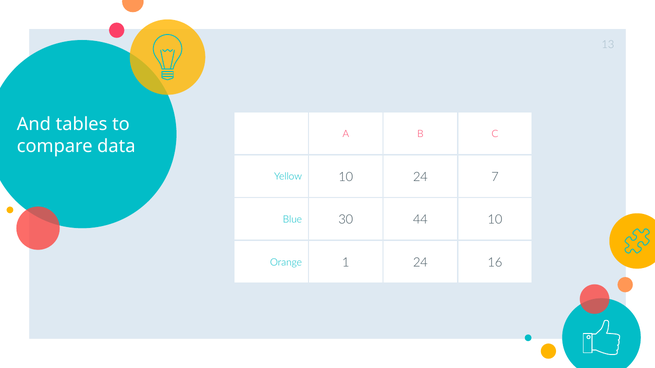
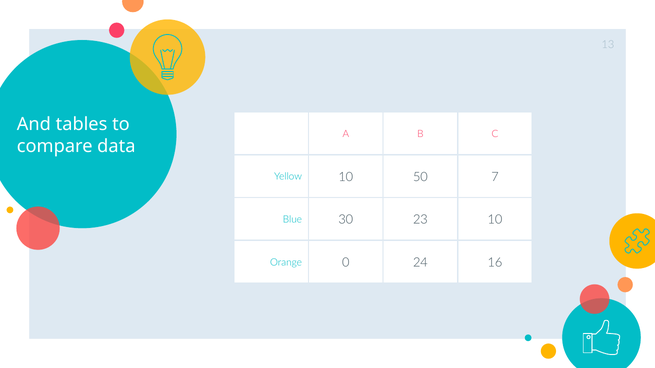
10 24: 24 -> 50
44: 44 -> 23
1: 1 -> 0
